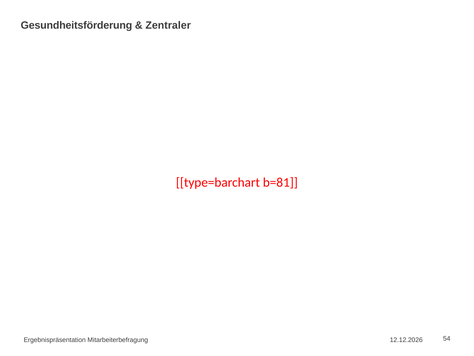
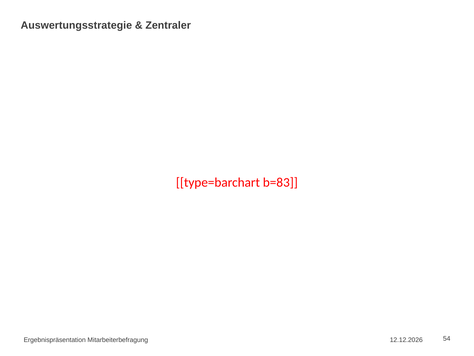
Gesundheitsförderung: Gesundheitsförderung -> Auswertungsstrategie
b=81: b=81 -> b=83
